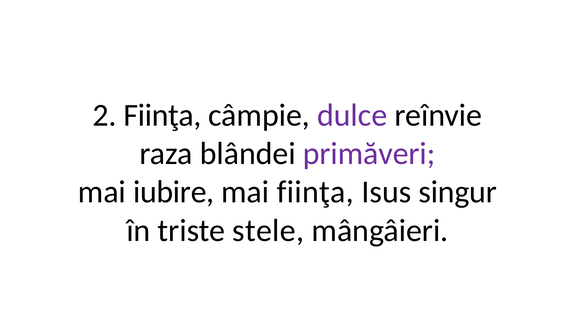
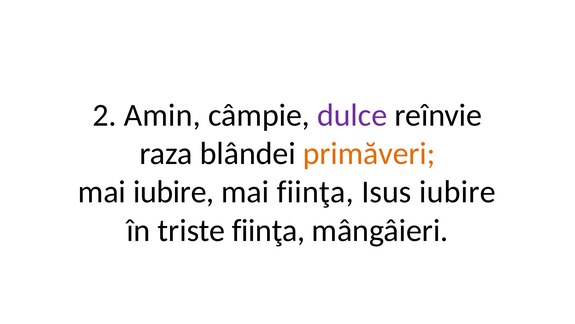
2 Fiinţa: Fiinţa -> Amin
primăveri colour: purple -> orange
Isus singur: singur -> iubire
triste stele: stele -> fiinţa
